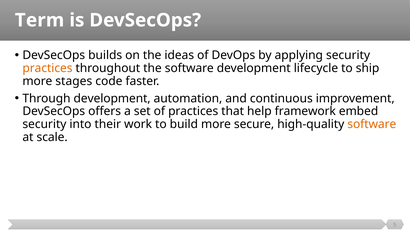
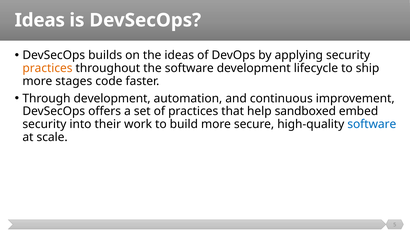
Term at (40, 20): Term -> Ideas
framework: framework -> sandboxed
software at (372, 124) colour: orange -> blue
